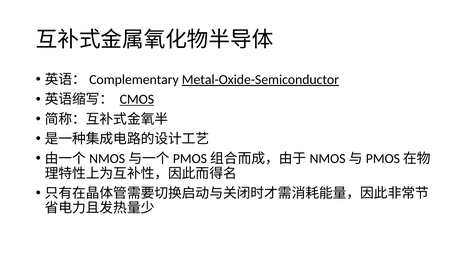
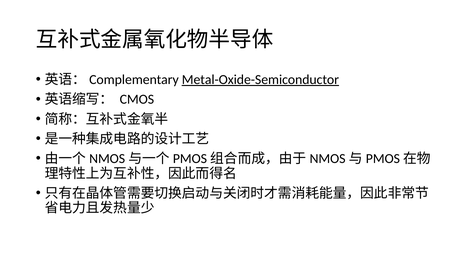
CMOS underline: present -> none
